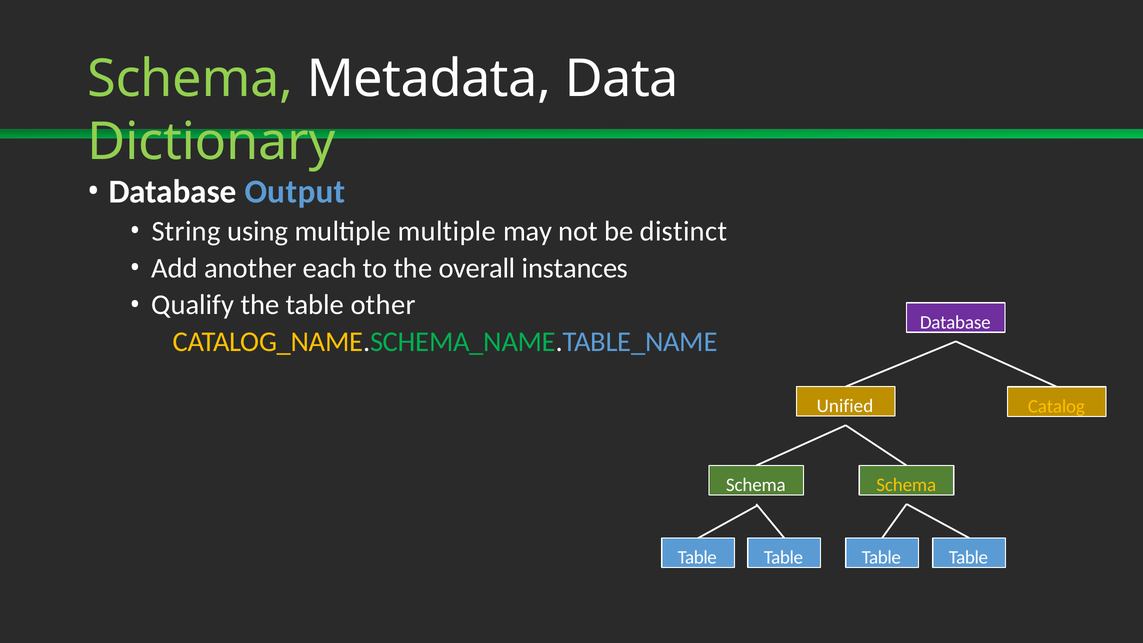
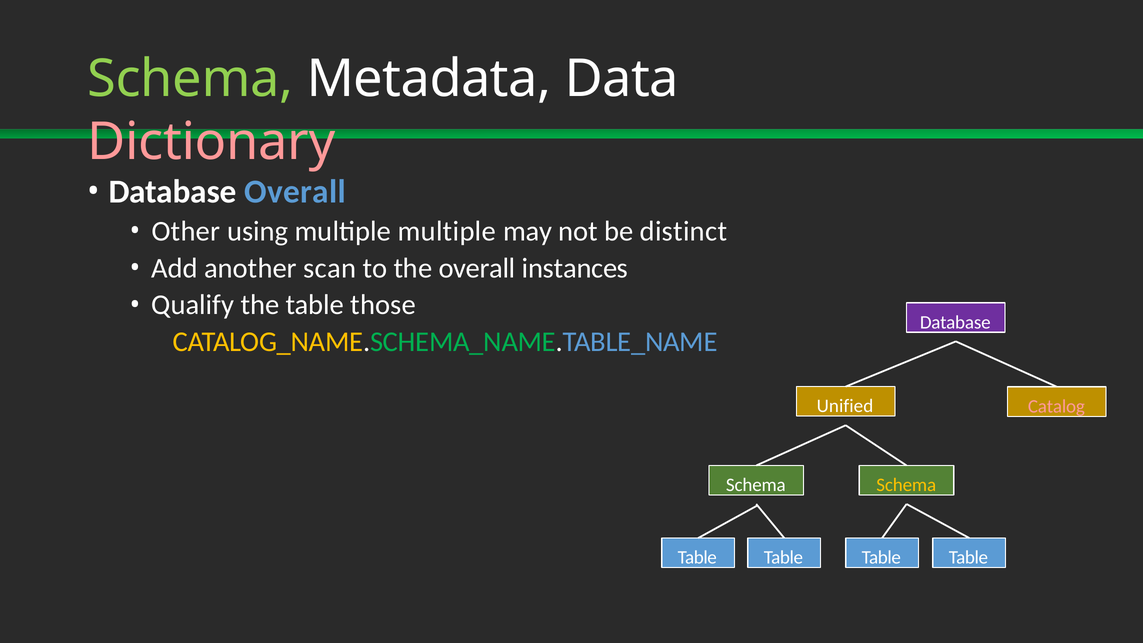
Dictionary colour: light green -> pink
Database Output: Output -> Overall
String: String -> Other
each: each -> scan
other: other -> those
Catalog colour: yellow -> pink
